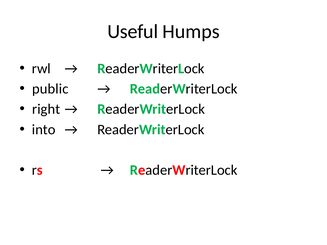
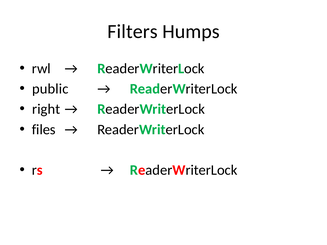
Useful: Useful -> Filters
into: into -> files
